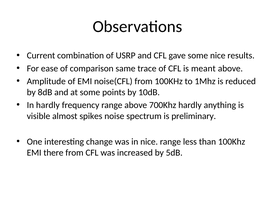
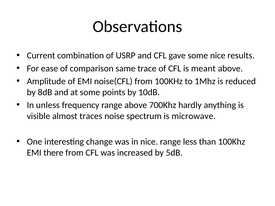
In hardly: hardly -> unless
spikes: spikes -> traces
preliminary: preliminary -> microwave
